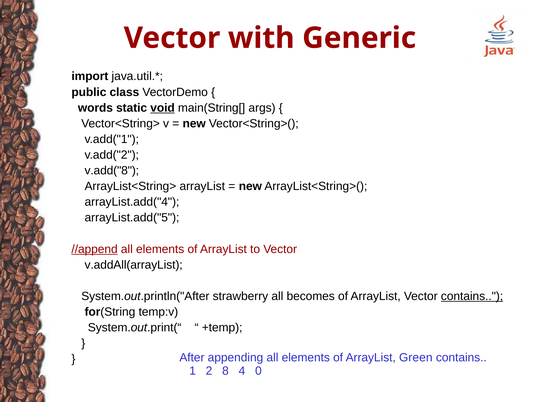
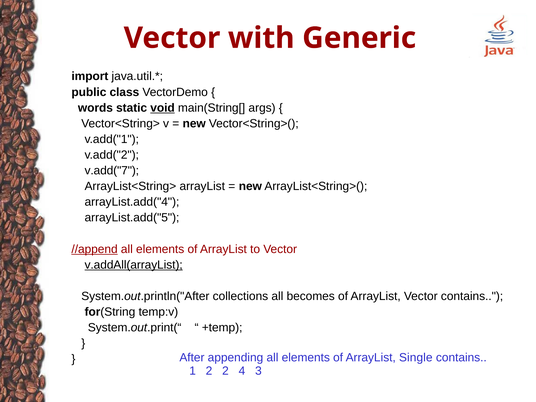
v.add("8: v.add("8 -> v.add("7
v.addAll(arrayList underline: none -> present
strawberry: strawberry -> collections
contains at (472, 296) underline: present -> none
Green: Green -> Single
2 8: 8 -> 2
0: 0 -> 3
